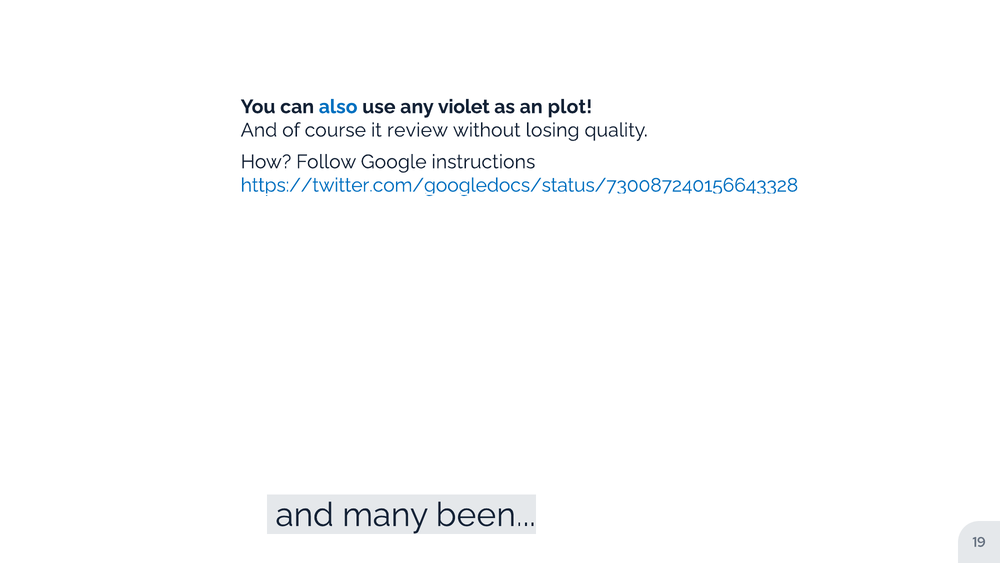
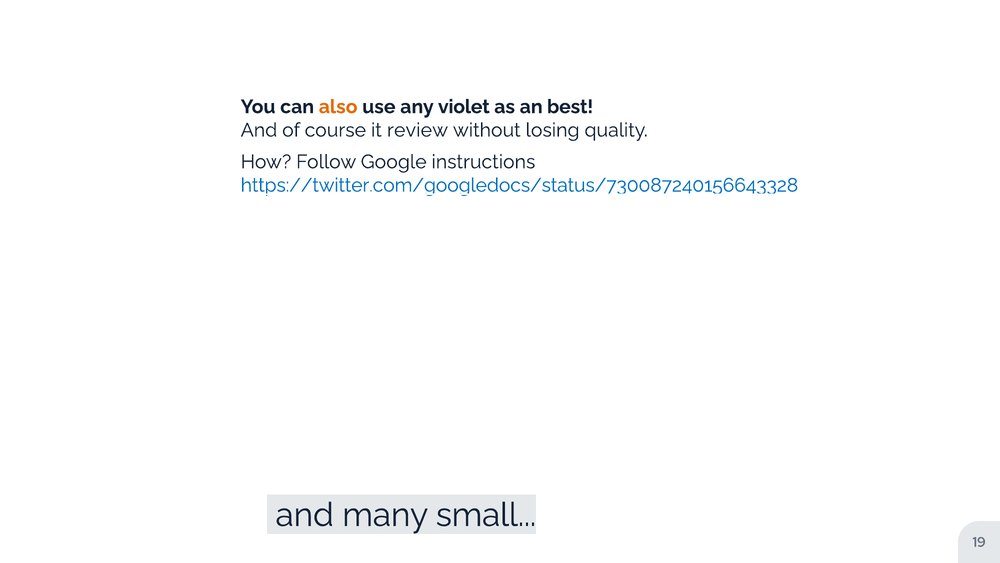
also colour: blue -> orange
plot: plot -> best
been: been -> small
